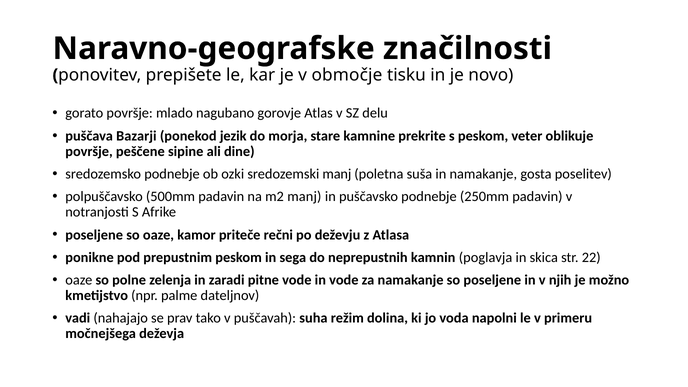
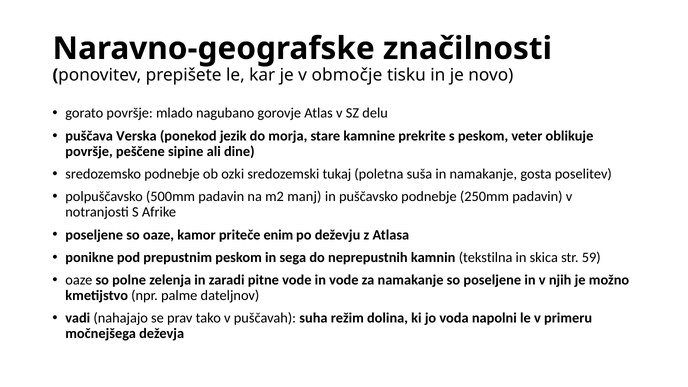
Bazarji: Bazarji -> Verska
sredozemski manj: manj -> tukaj
rečni: rečni -> enim
poglavja: poglavja -> tekstilna
22: 22 -> 59
